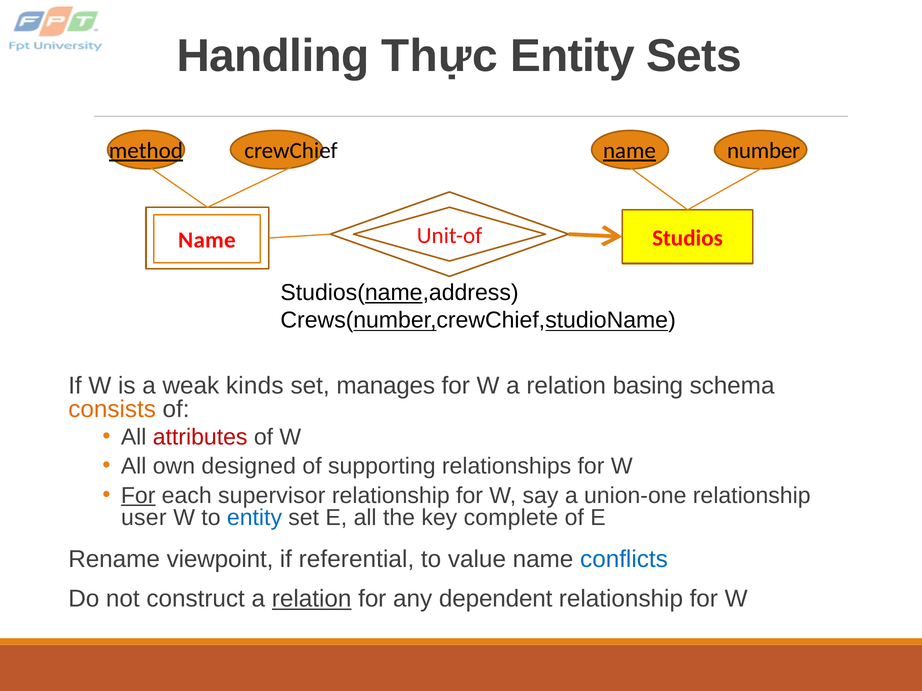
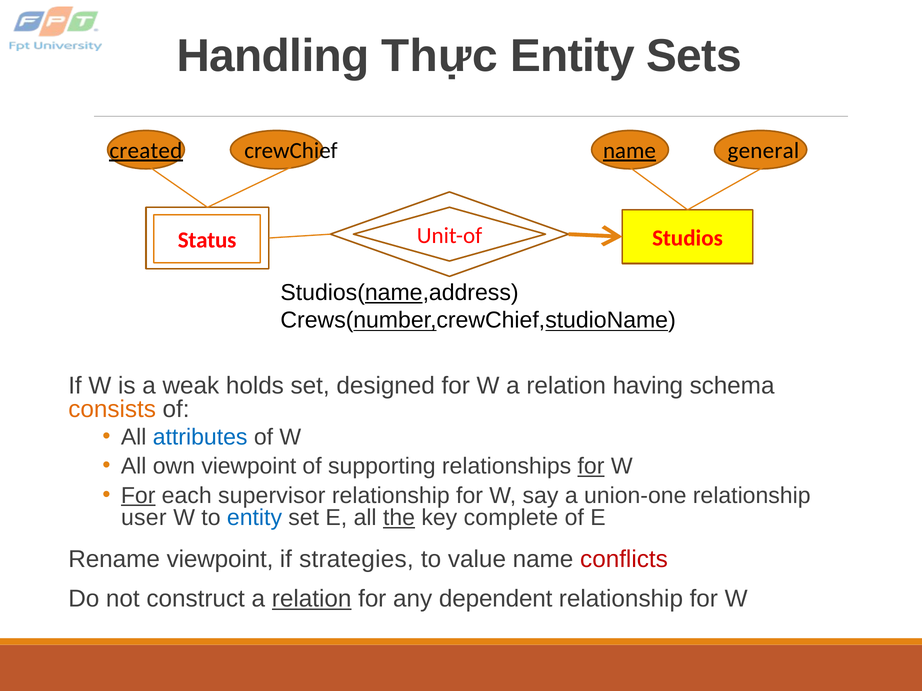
method: method -> created
number: number -> general
Name at (207, 241): Name -> Status
kinds: kinds -> holds
manages: manages -> designed
basing: basing -> having
attributes colour: red -> blue
own designed: designed -> viewpoint
for at (591, 467) underline: none -> present
the underline: none -> present
referential: referential -> strategies
conflicts colour: blue -> red
